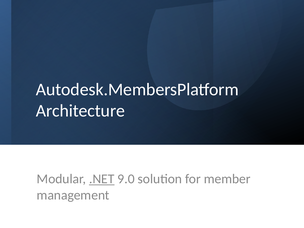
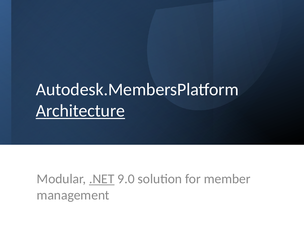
Architecture underline: none -> present
